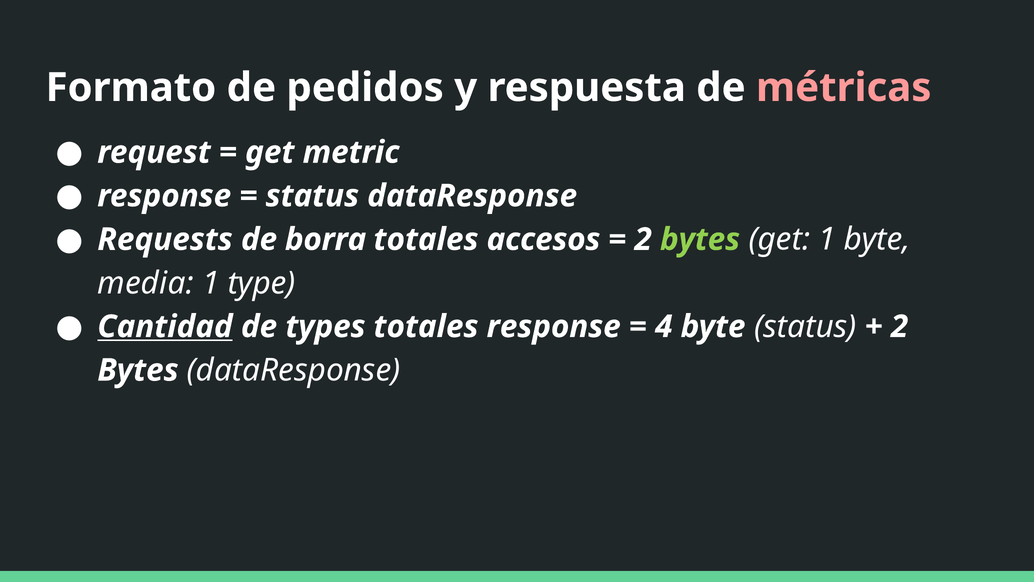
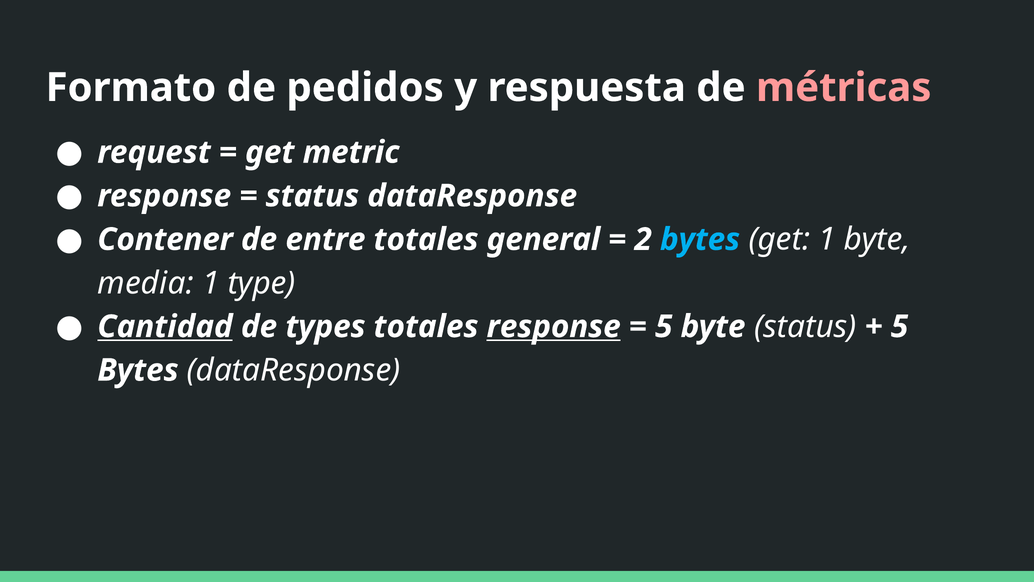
Requests: Requests -> Contener
borra: borra -> entre
accesos: accesos -> general
bytes at (700, 239) colour: light green -> light blue
response at (554, 326) underline: none -> present
4 at (664, 326): 4 -> 5
2 at (900, 326): 2 -> 5
